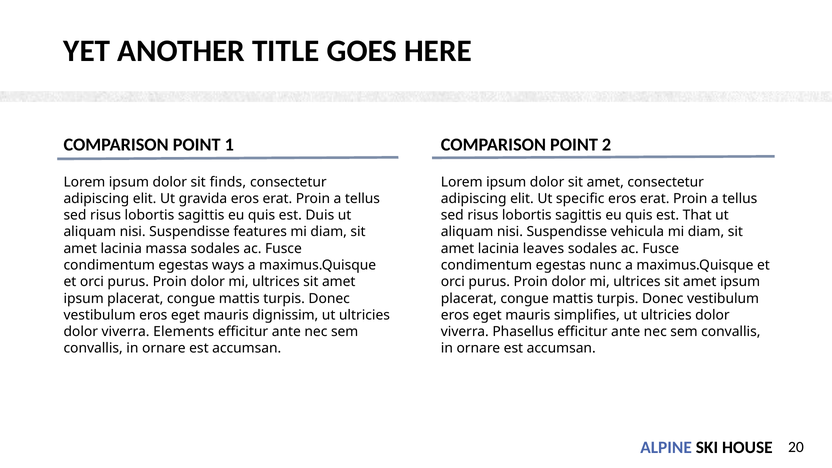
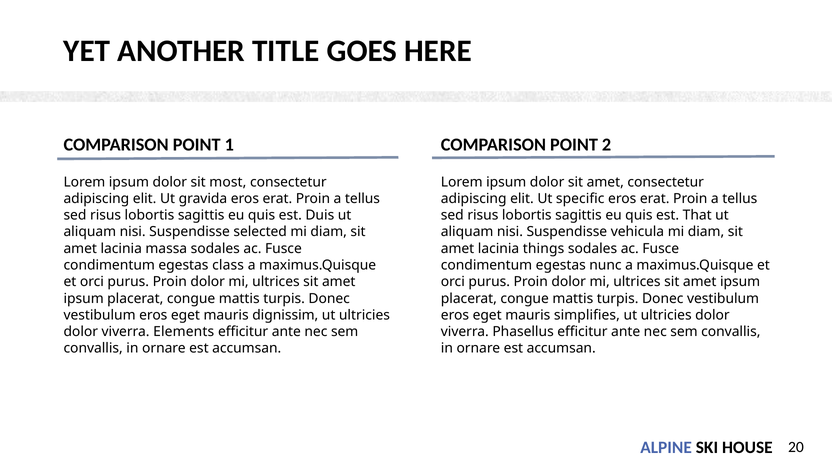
finds: finds -> most
features: features -> selected
leaves: leaves -> things
ways: ways -> class
